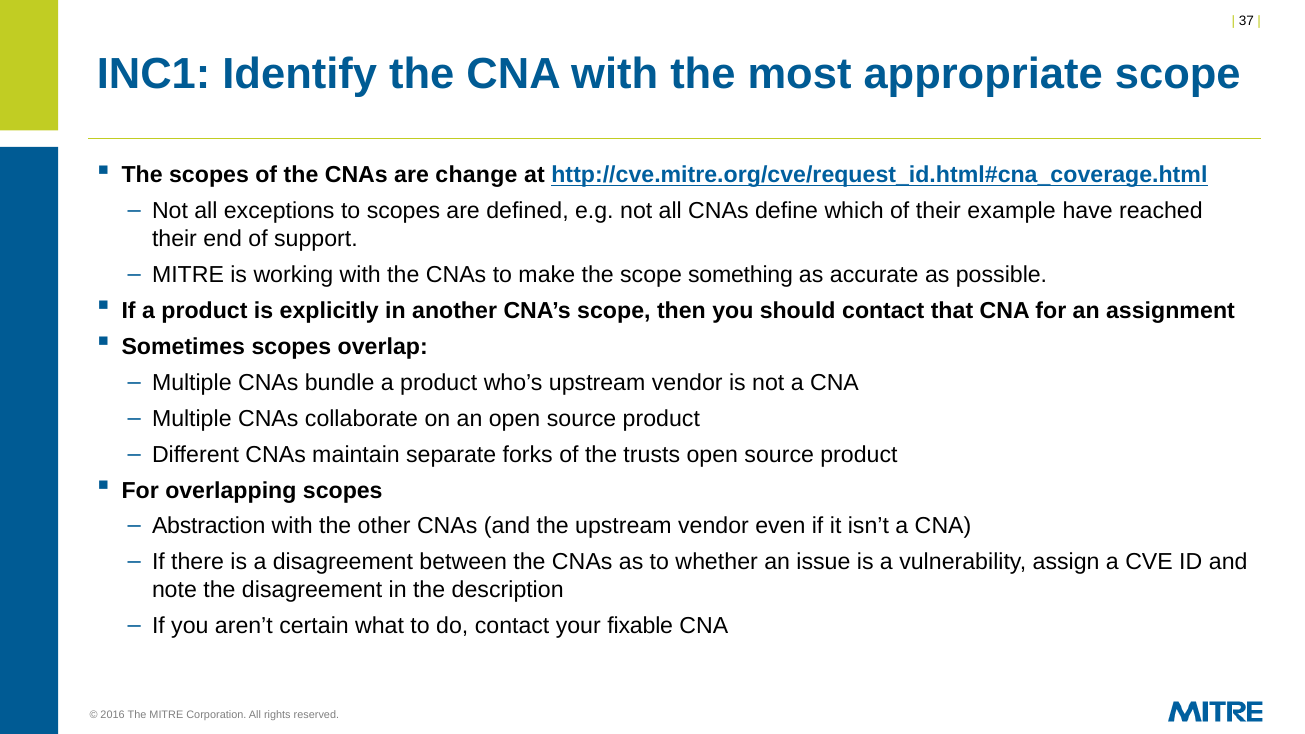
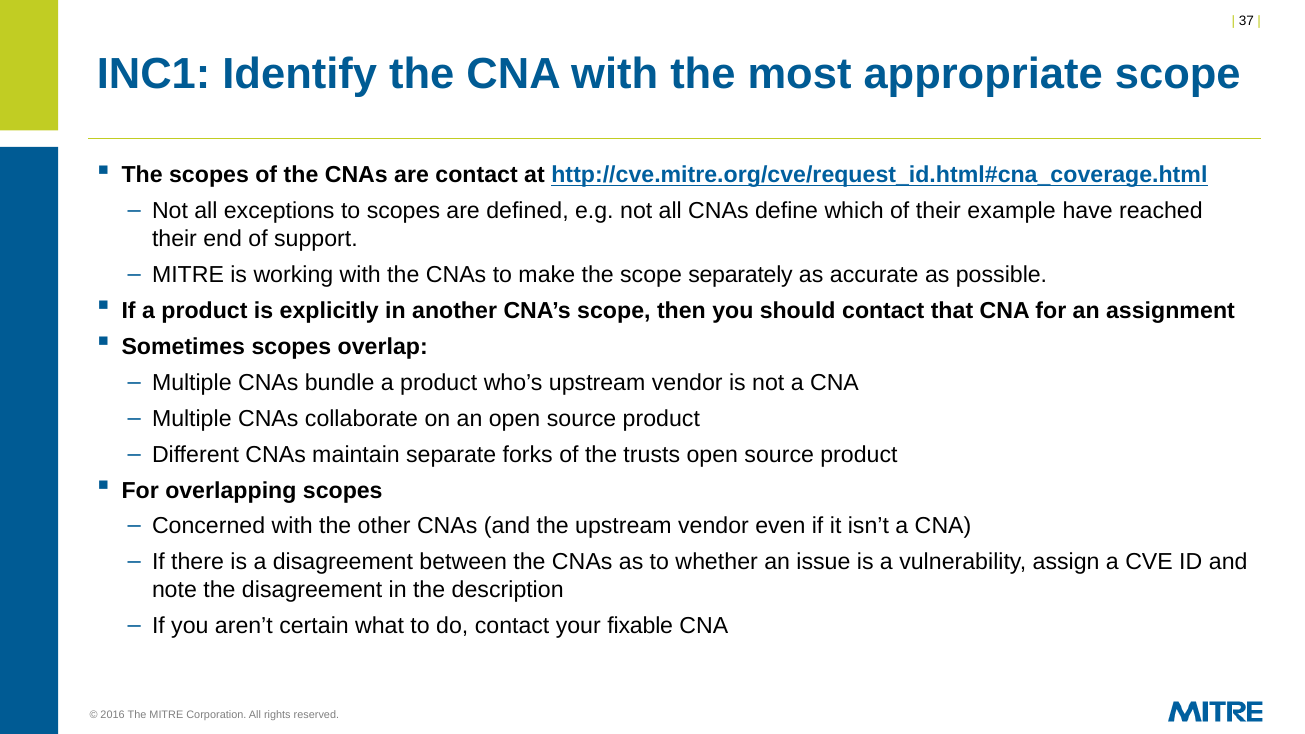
are change: change -> contact
something: something -> separately
Abstraction: Abstraction -> Concerned
